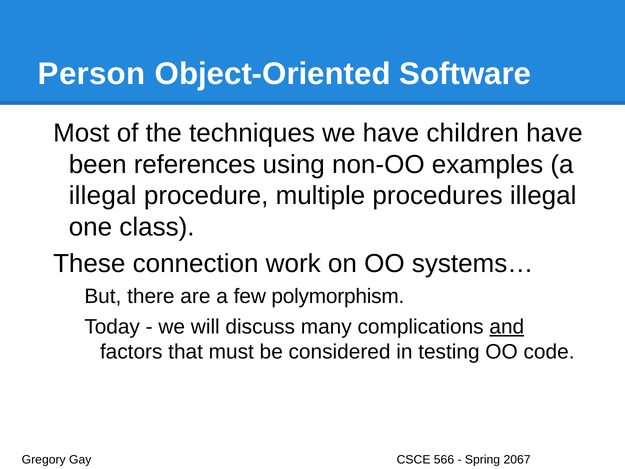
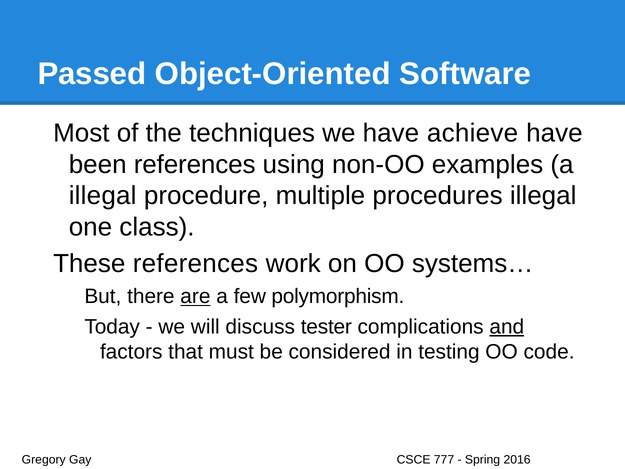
Person: Person -> Passed
children: children -> achieve
These connection: connection -> references
are underline: none -> present
many: many -> tester
566: 566 -> 777
2067: 2067 -> 2016
